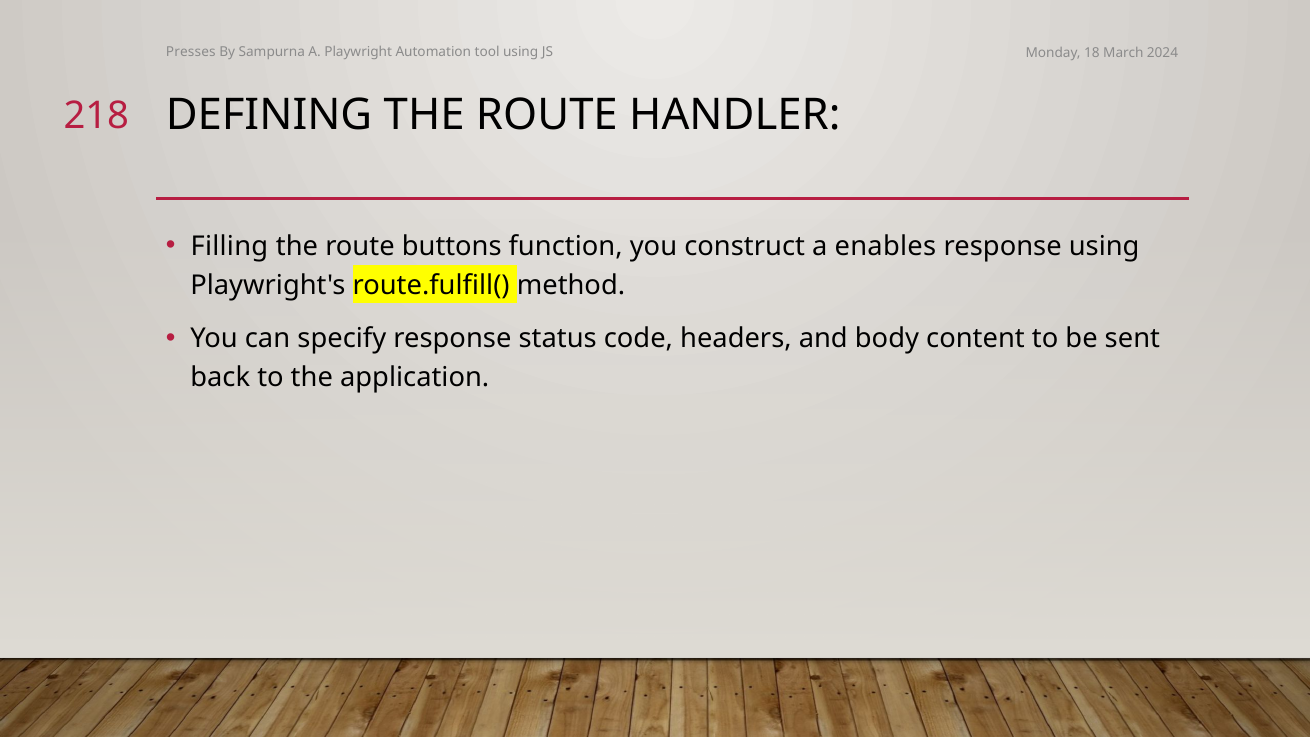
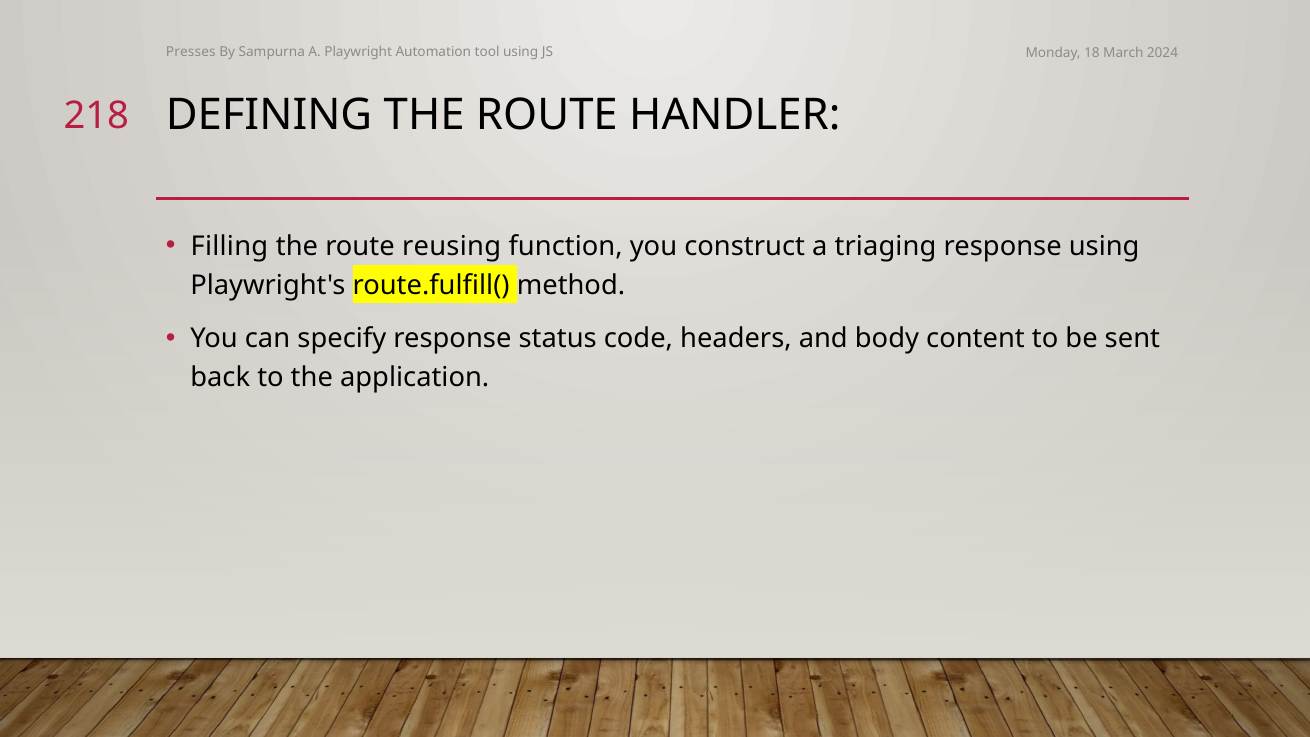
buttons: buttons -> reusing
enables: enables -> triaging
